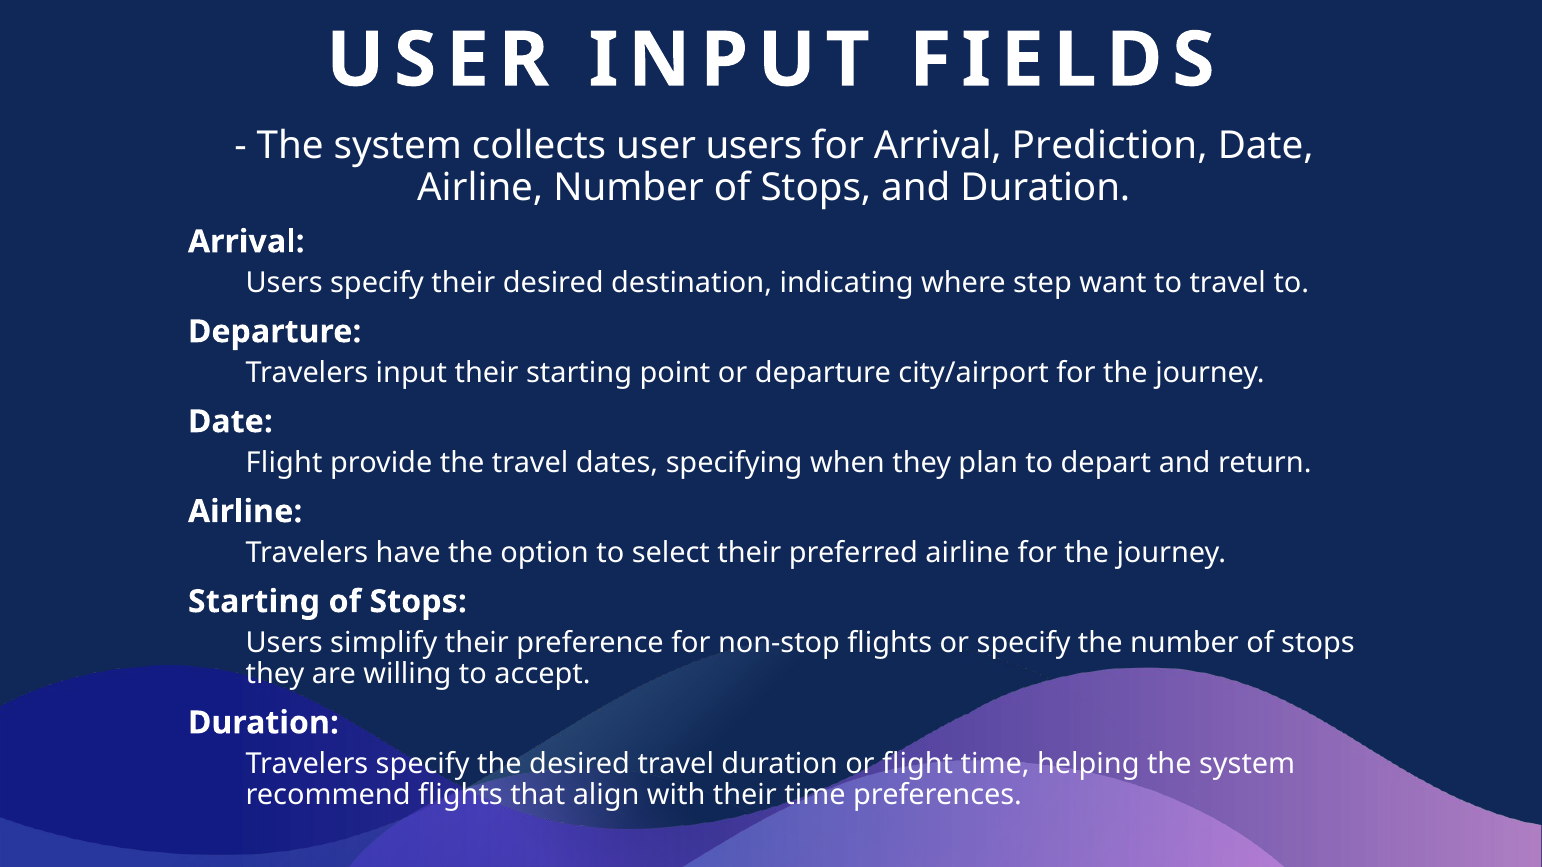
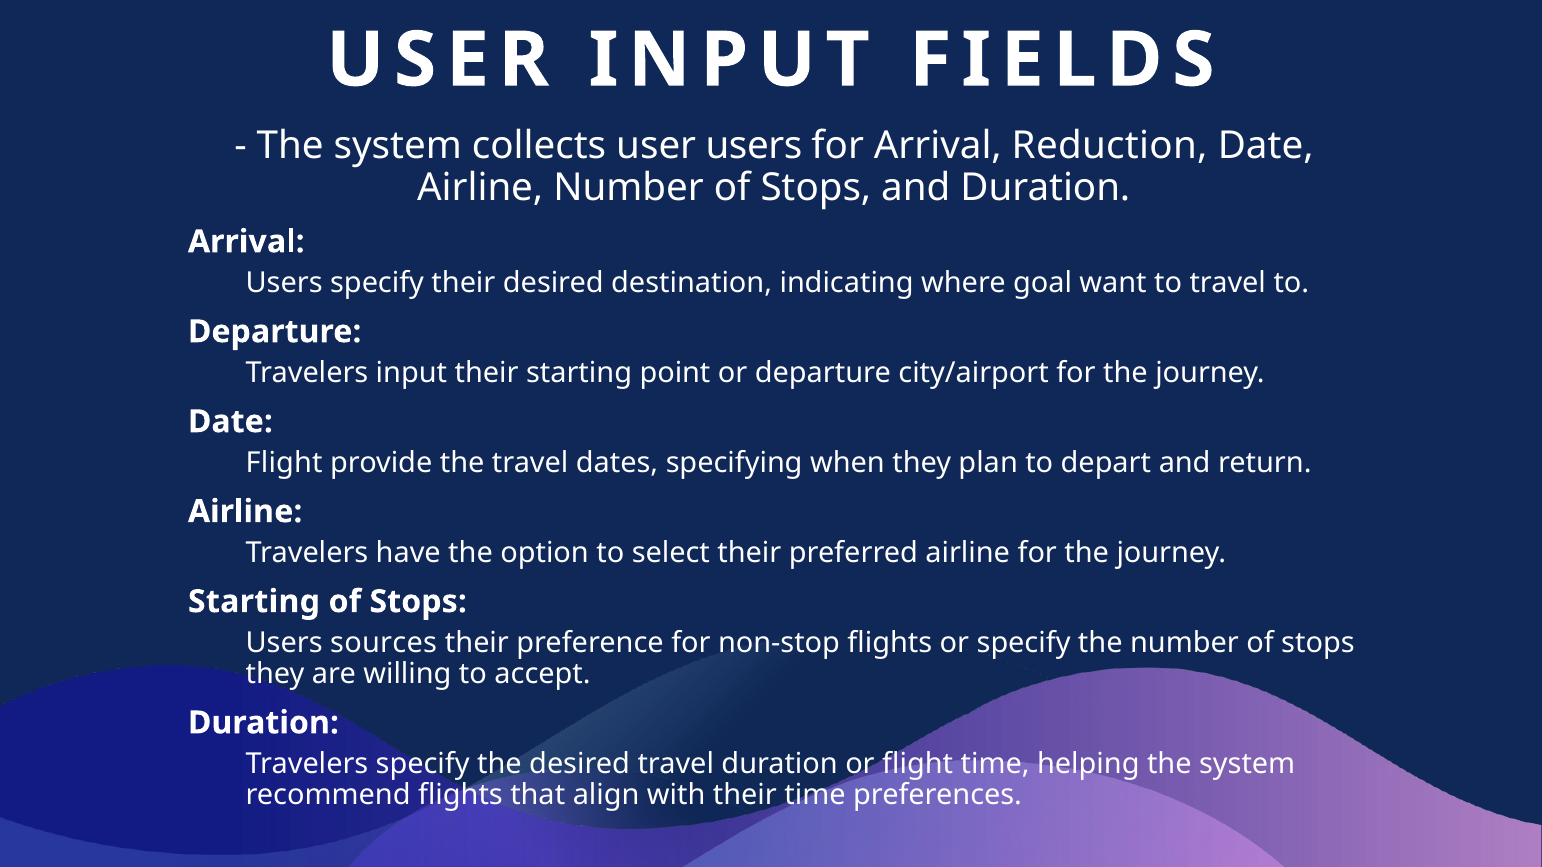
Prediction: Prediction -> Reduction
step: step -> goal
simplify: simplify -> sources
